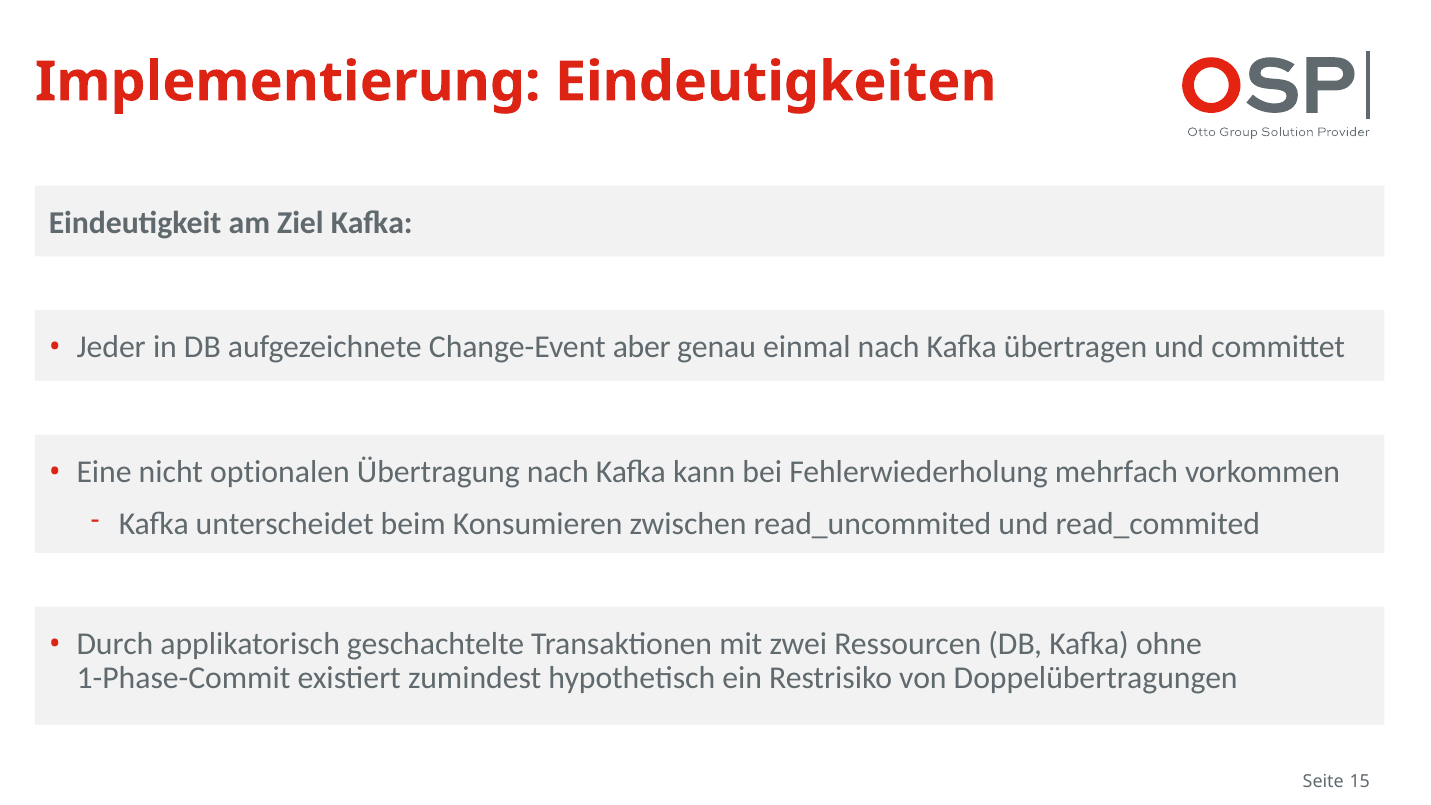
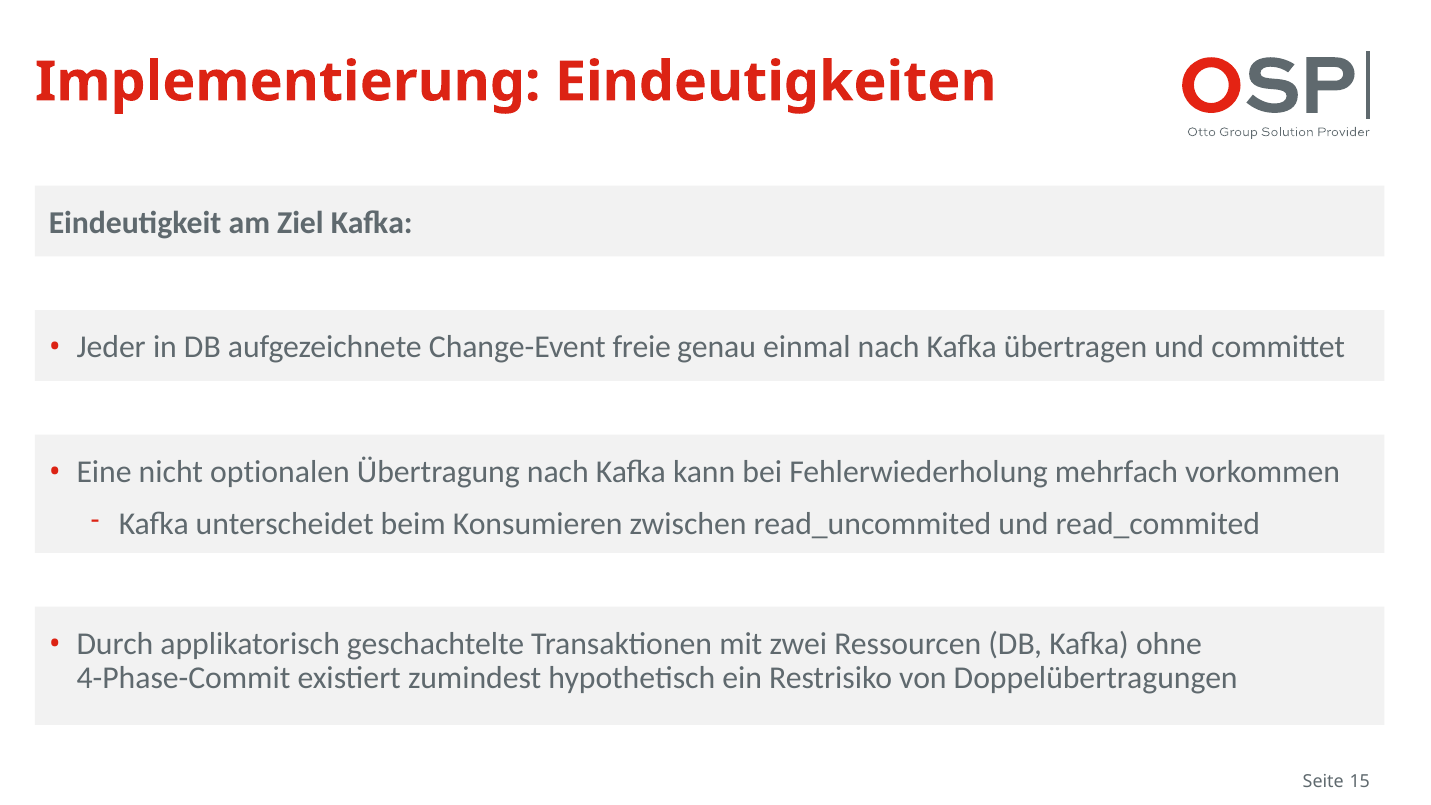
aber: aber -> freie
1-Phase-Commit: 1-Phase-Commit -> 4-Phase-Commit
